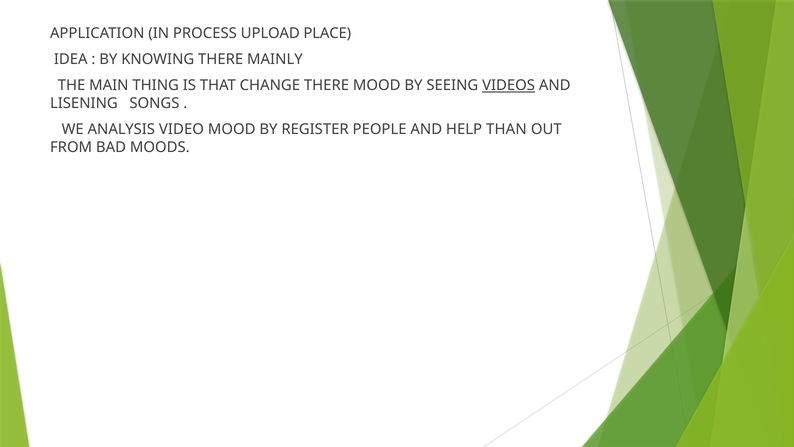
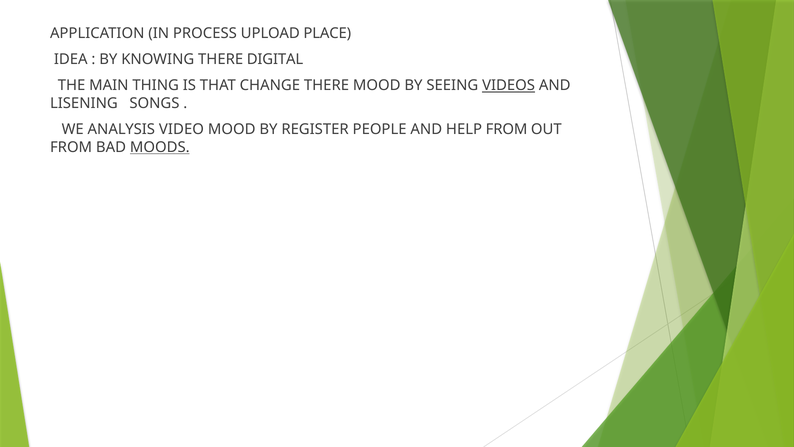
MAINLY: MAINLY -> DIGITAL
HELP THAN: THAN -> FROM
MOODS underline: none -> present
